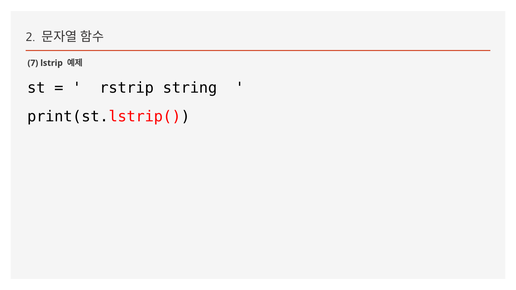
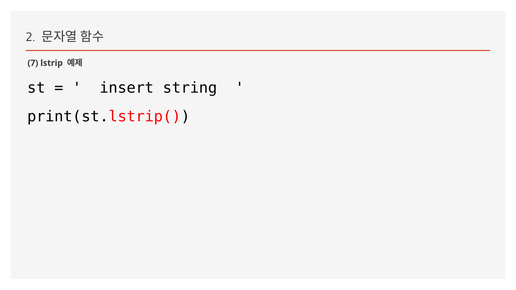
rstrip: rstrip -> insert
